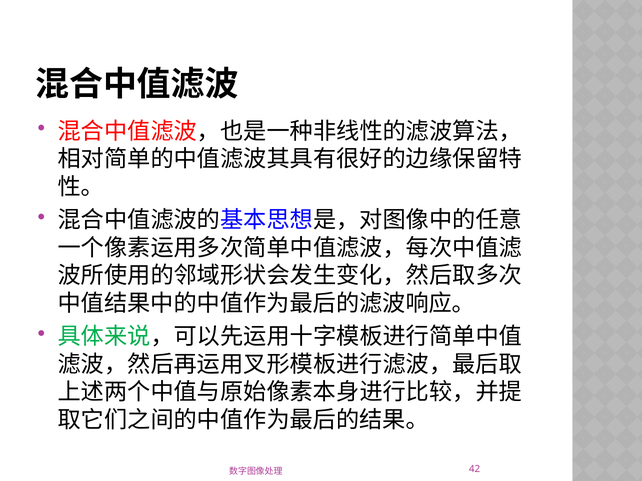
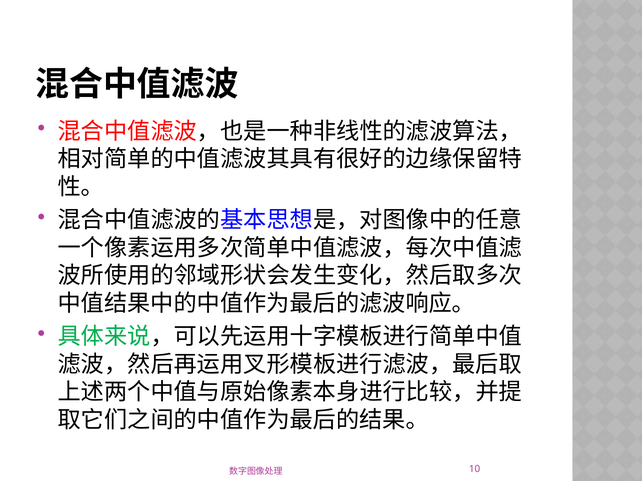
42: 42 -> 10
